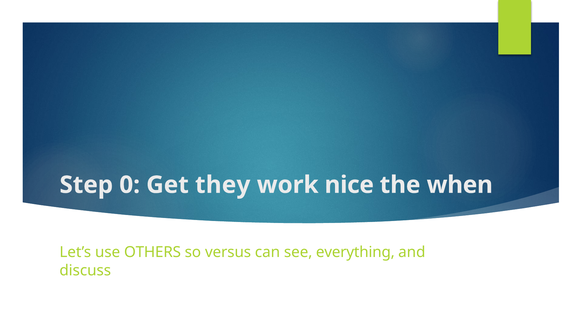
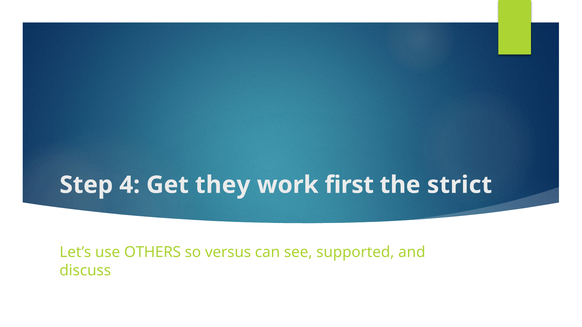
0: 0 -> 4
nice: nice -> first
when: when -> strict
everything: everything -> supported
